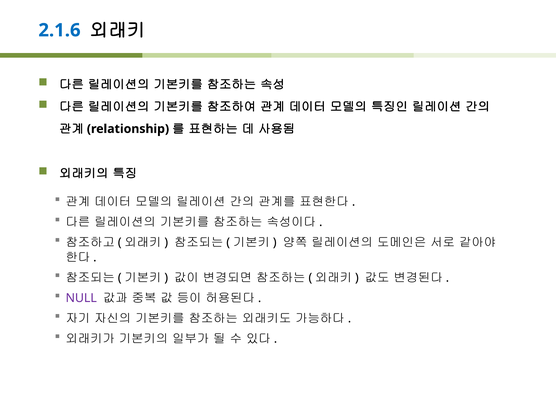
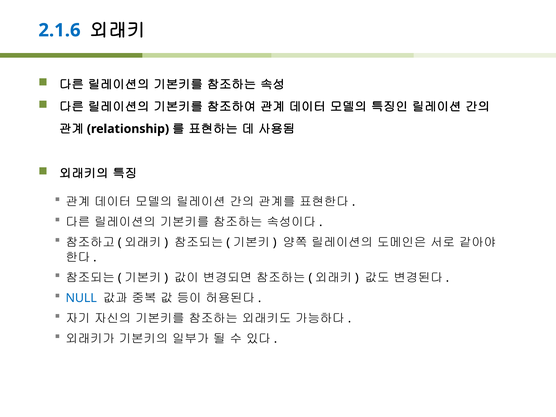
NULL colour: purple -> blue
